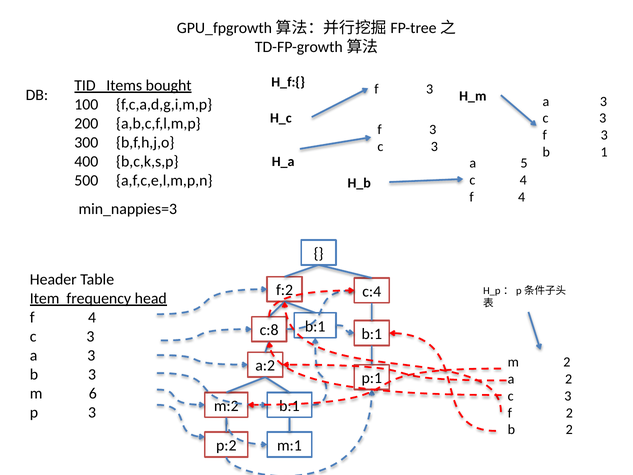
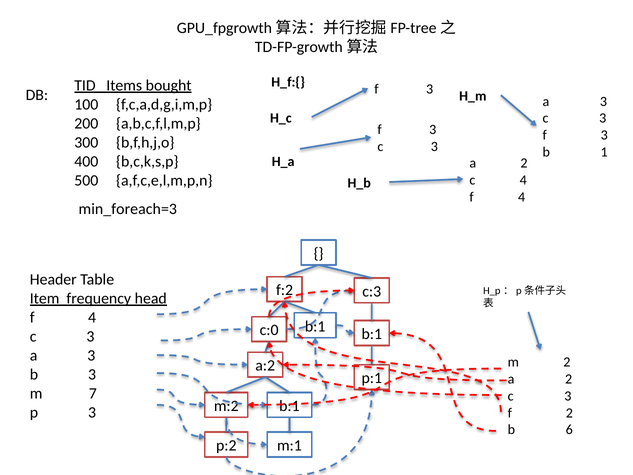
5 at (524, 163): 5 -> 2
min_nappies=3: min_nappies=3 -> min_foreach=3
c:4: c:4 -> c:3
c:8: c:8 -> c:0
6: 6 -> 7
b 2: 2 -> 6
